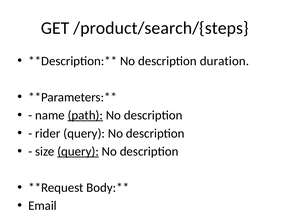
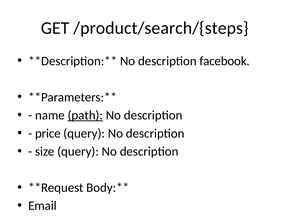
duration: duration -> facebook
rider: rider -> price
query at (78, 151) underline: present -> none
